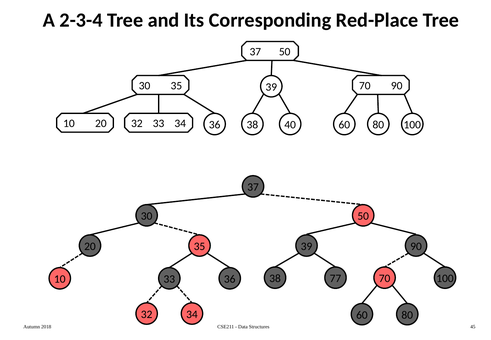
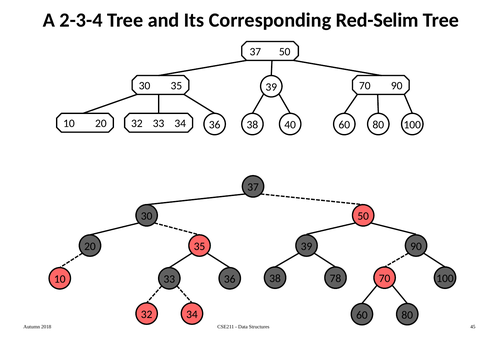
Red-Place: Red-Place -> Red-Selim
77: 77 -> 78
